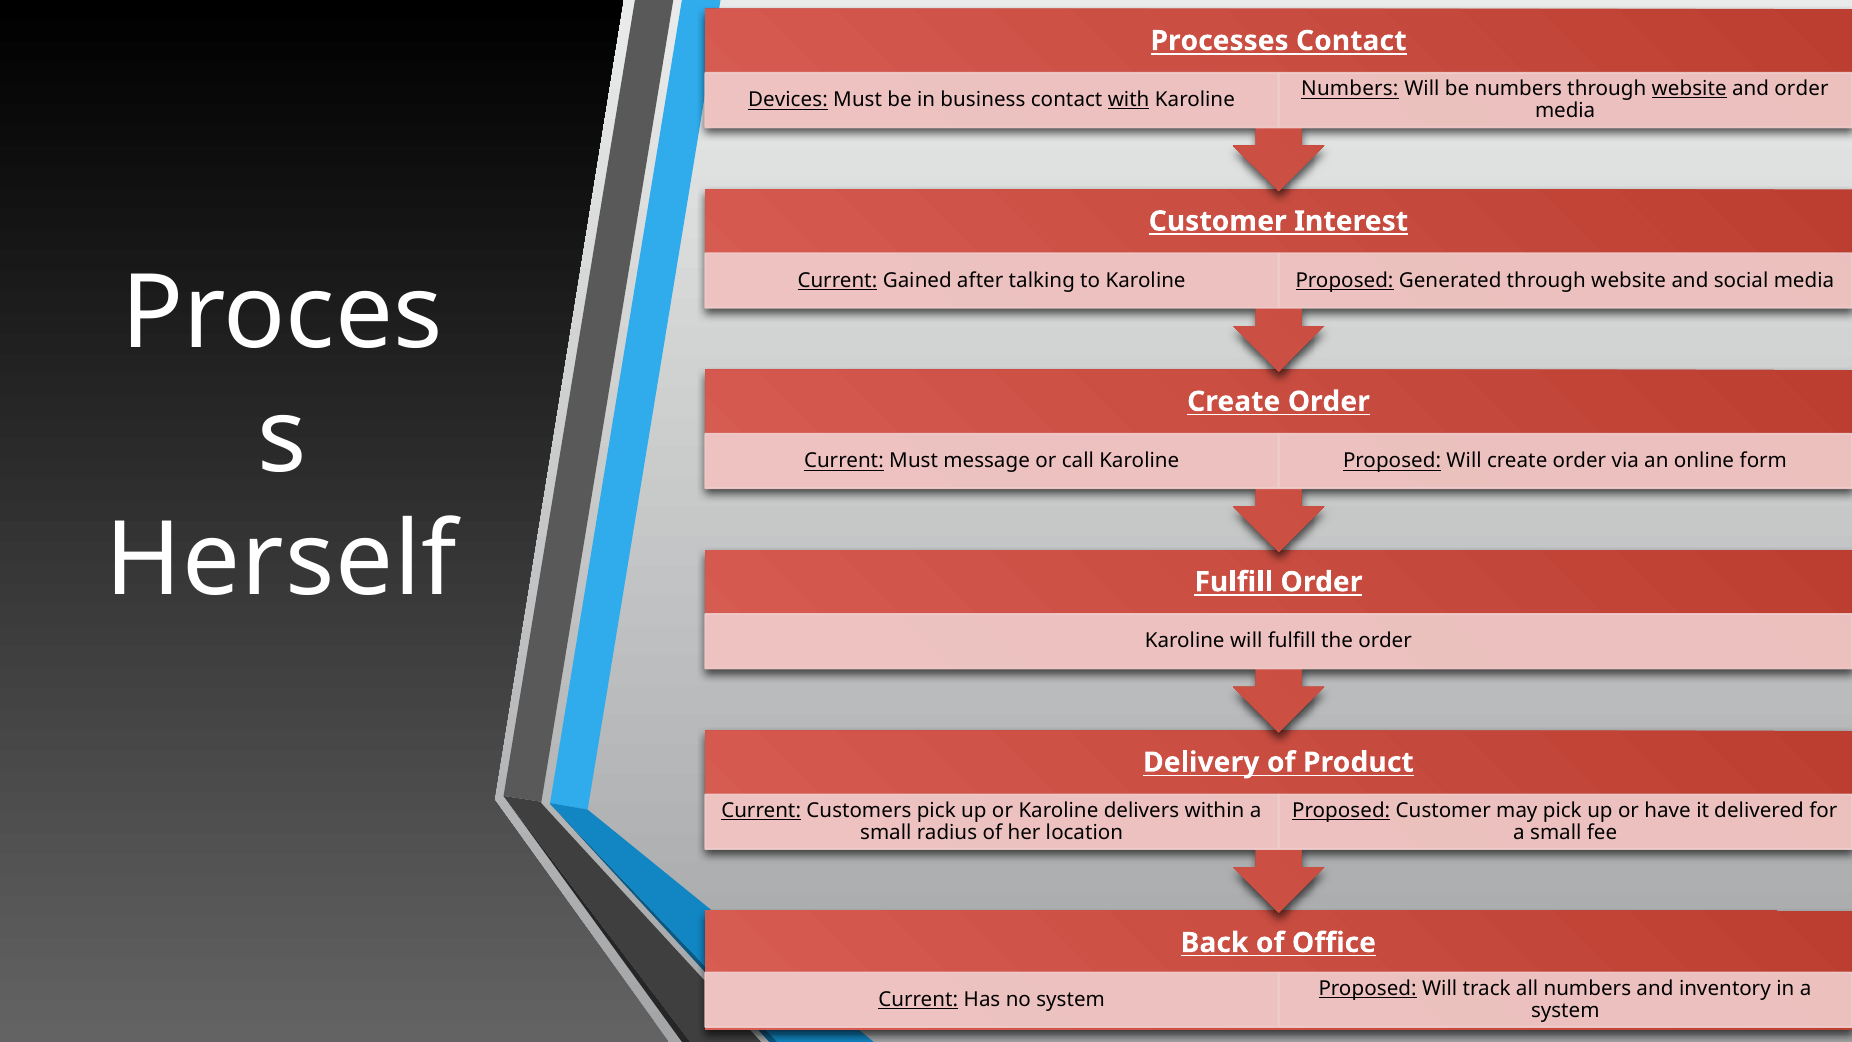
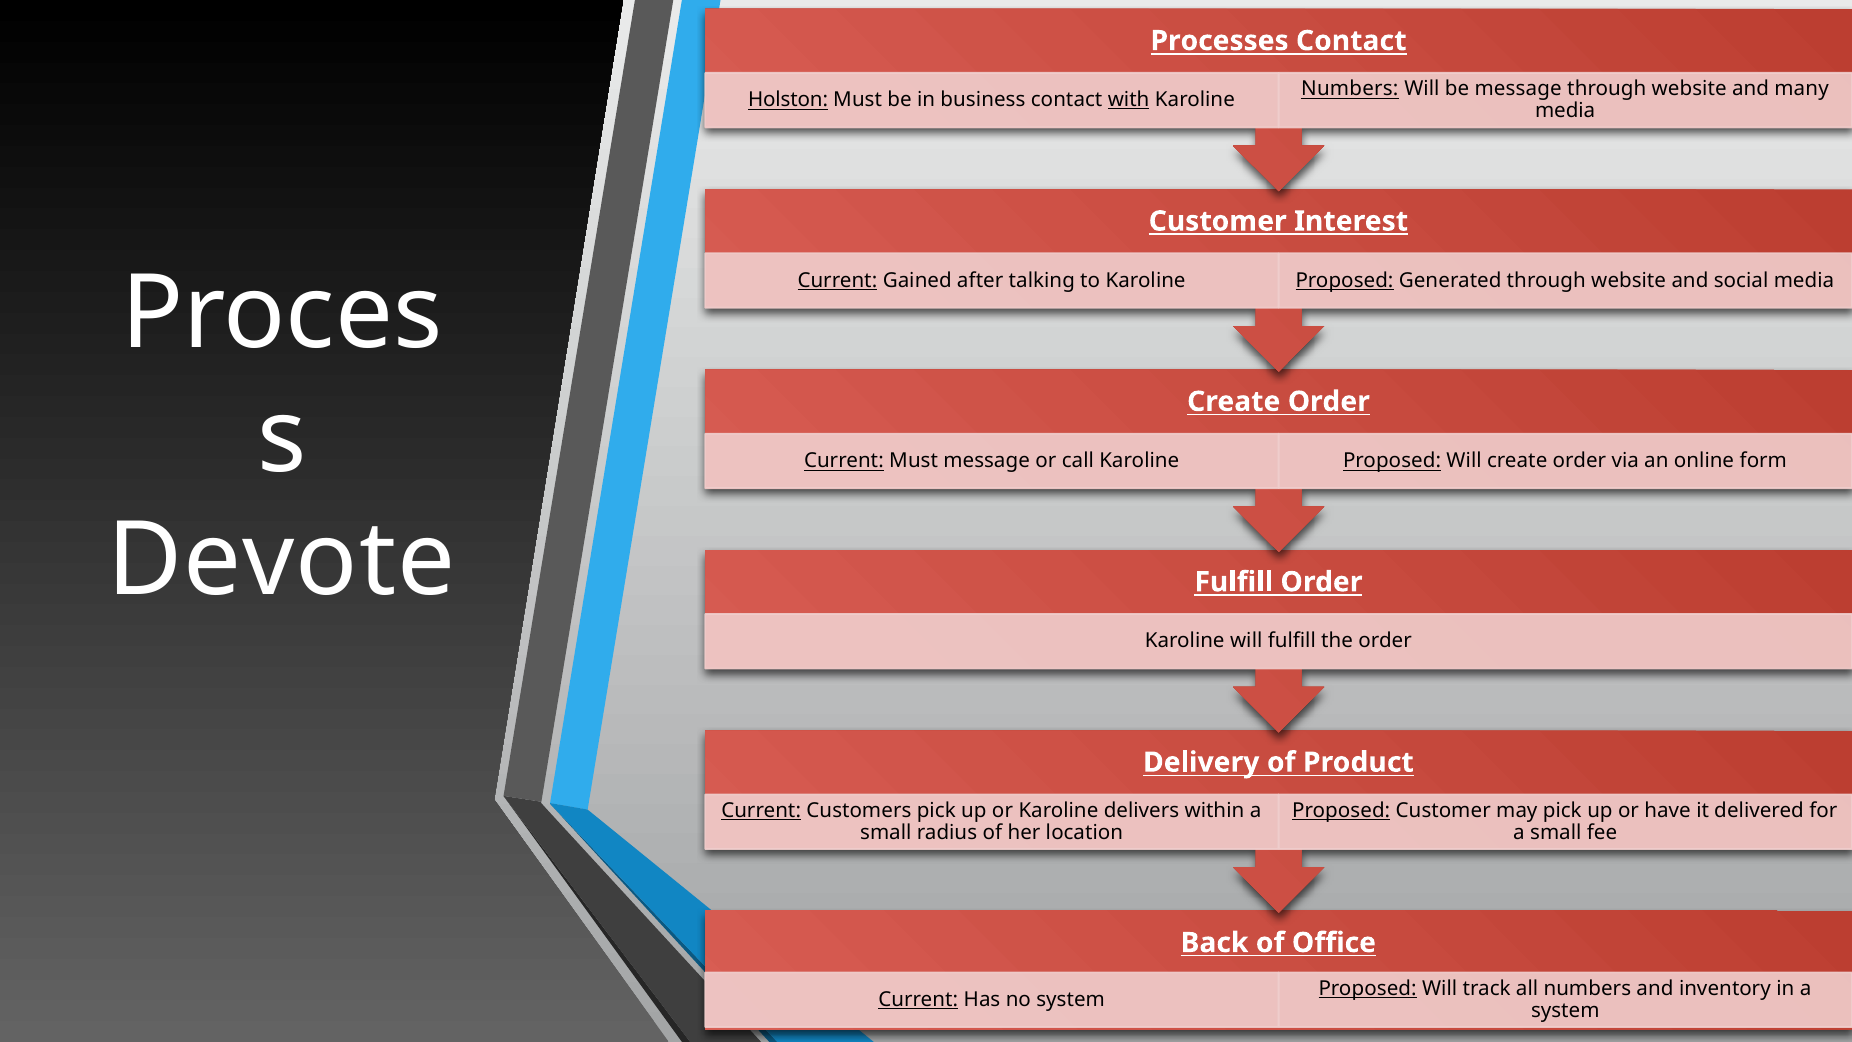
be numbers: numbers -> message
website at (1689, 89) underline: present -> none
and order: order -> many
Devices: Devices -> Holston
Herself: Herself -> Devote
